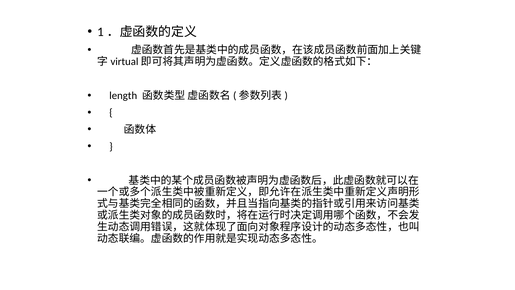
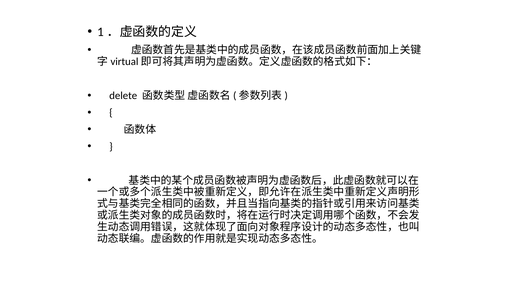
length: length -> delete
